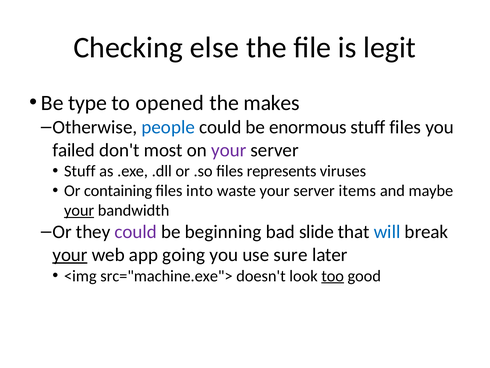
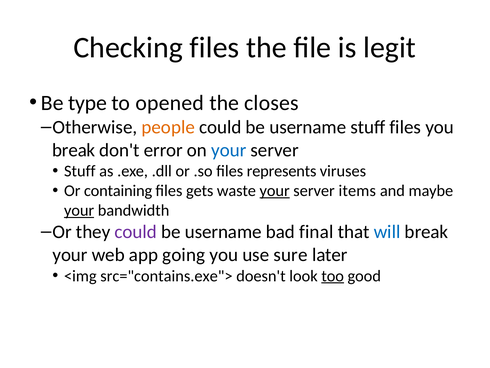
Checking else: else -> files
makes: makes -> closes
people colour: blue -> orange
enormous at (308, 127): enormous -> username
failed at (74, 150): failed -> break
most: most -> error
your at (229, 150) colour: purple -> blue
into: into -> gets
your at (275, 191) underline: none -> present
beginning at (223, 232): beginning -> username
slide: slide -> final
your at (70, 255) underline: present -> none
src="machine.exe">: src="machine.exe"> -> src="contains.exe">
